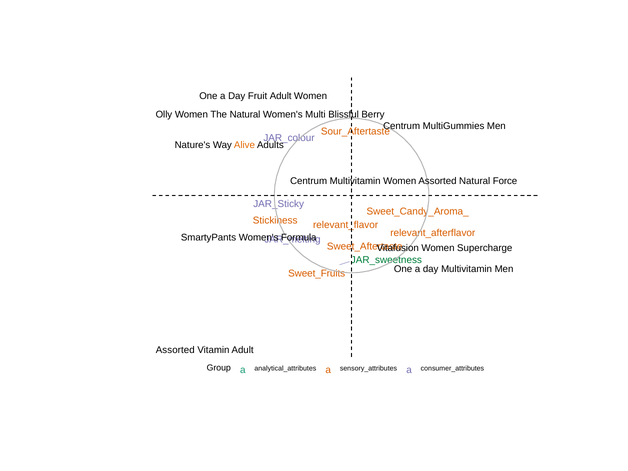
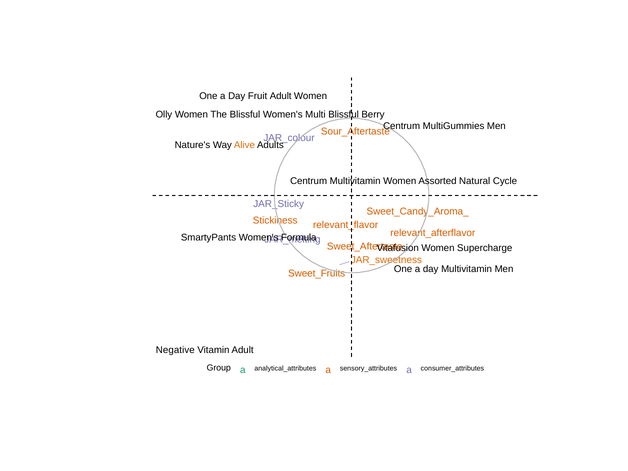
The Natural: Natural -> Blissful
Force: Force -> Cycle
JAR_sweetness colour: green -> orange
Assorted at (175, 350): Assorted -> Negative
